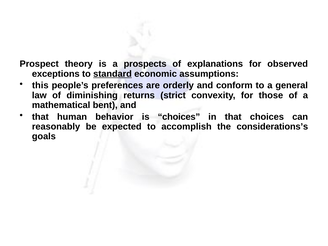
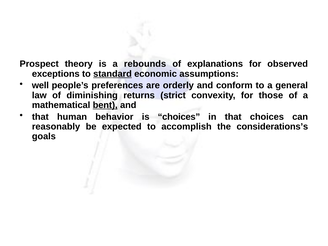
prospects: prospects -> rebounds
this: this -> well
bent underline: none -> present
